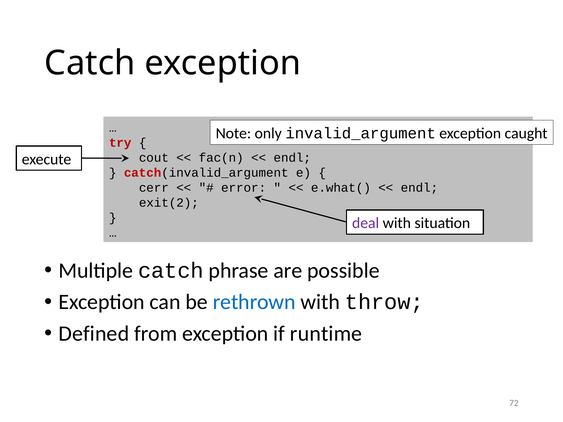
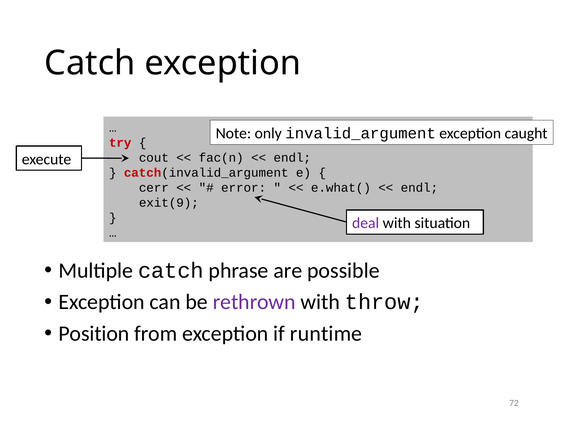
exit(2: exit(2 -> exit(9
rethrown colour: blue -> purple
Defined: Defined -> Position
